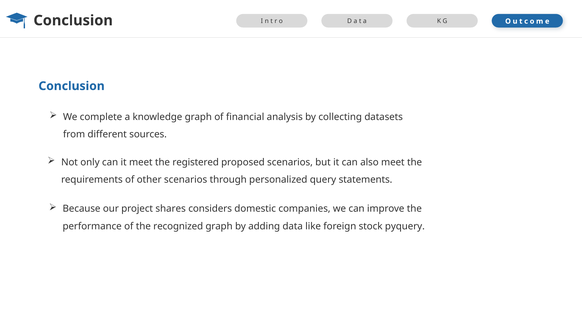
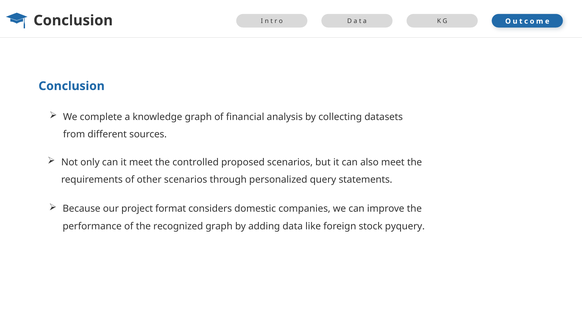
registered: registered -> controlled
shares: shares -> format
